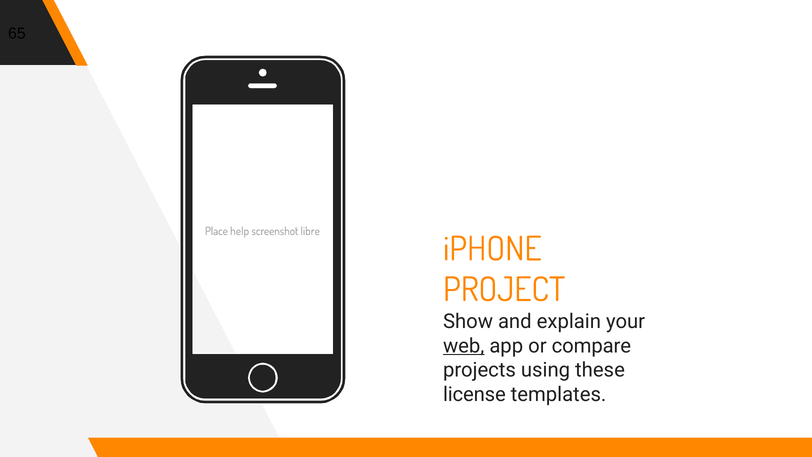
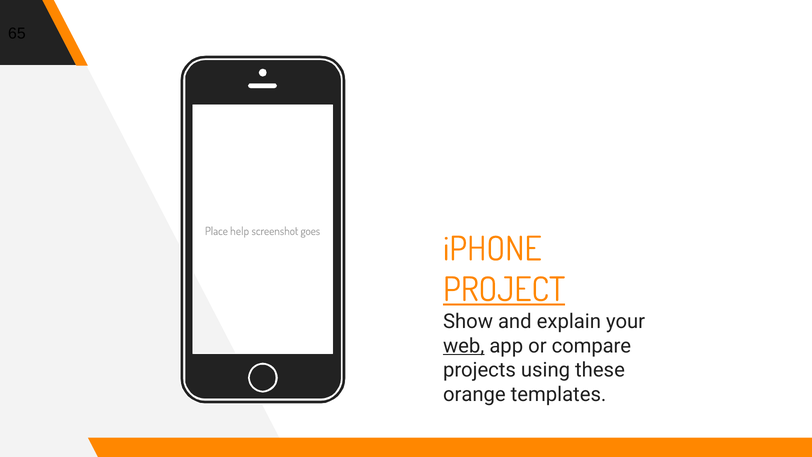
libre: libre -> goes
PROJECT underline: none -> present
license: license -> orange
